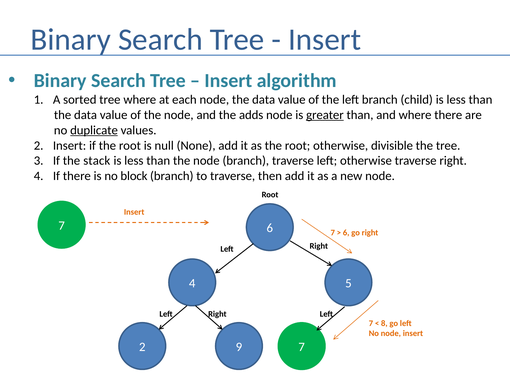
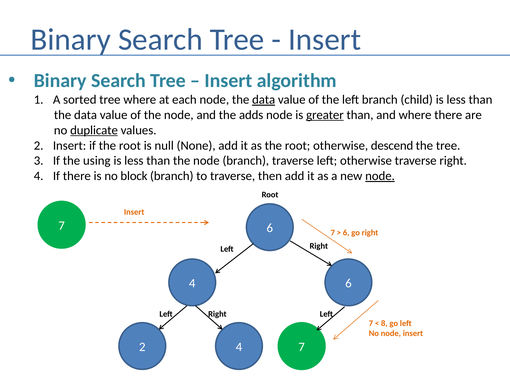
data at (264, 100) underline: none -> present
divisible: divisible -> descend
stack: stack -> using
node at (380, 176) underline: none -> present
4 5: 5 -> 6
2 9: 9 -> 4
